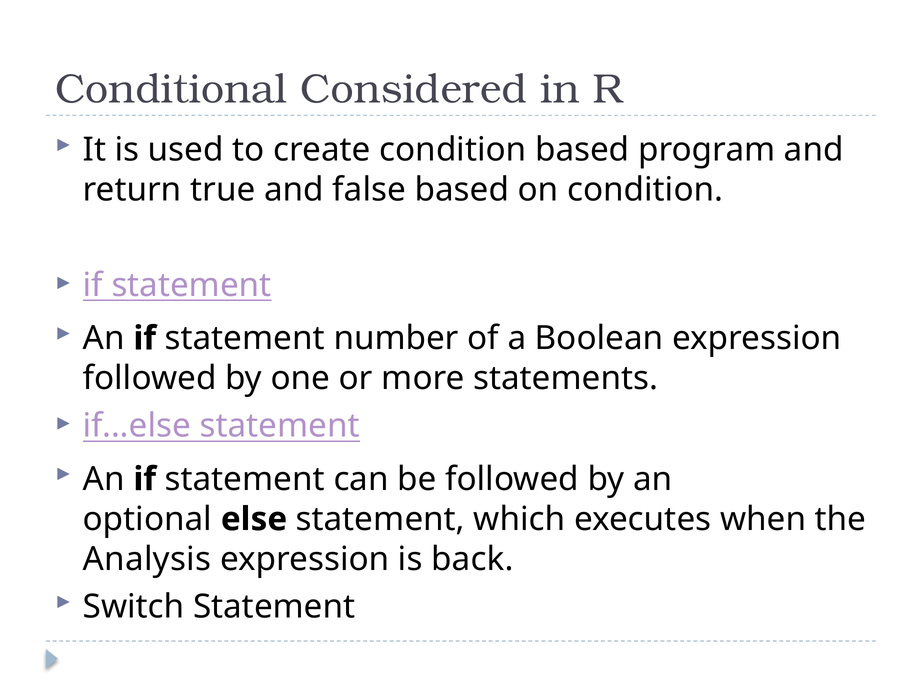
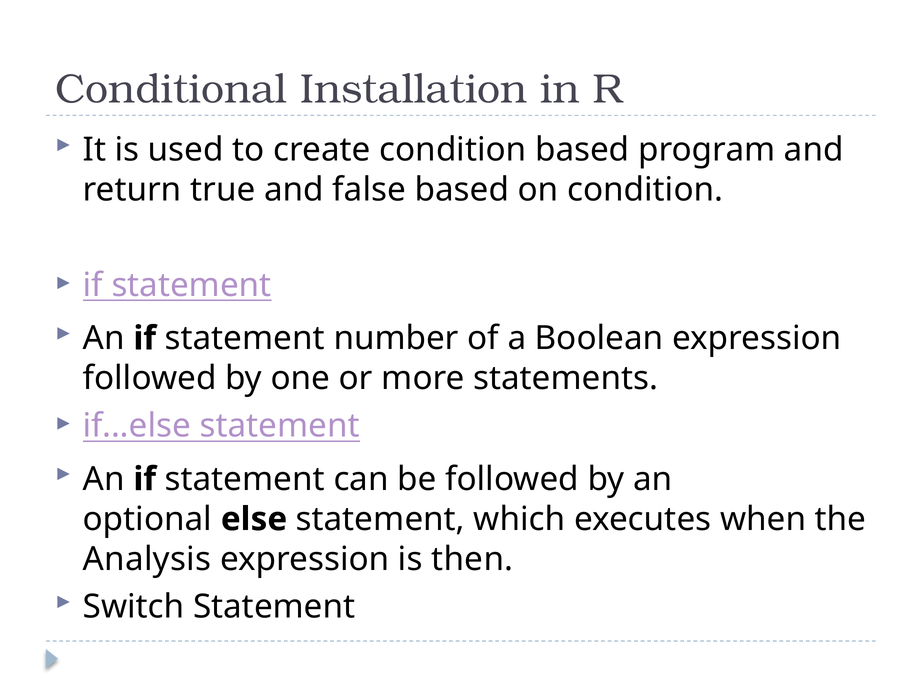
Considered: Considered -> Installation
back: back -> then
